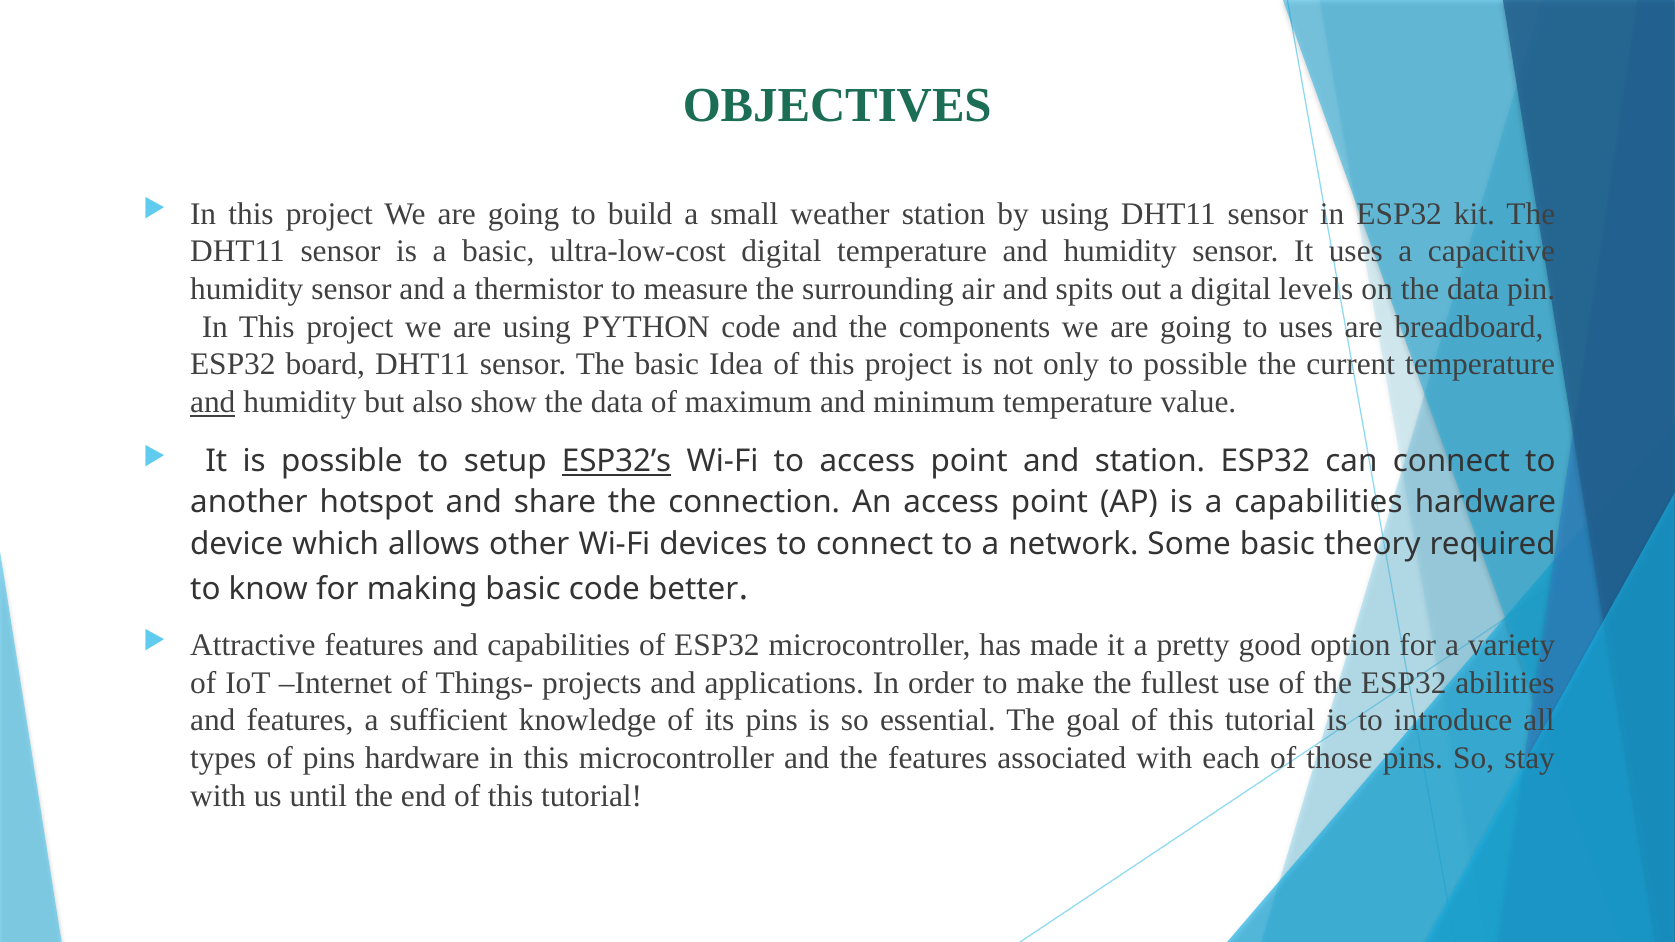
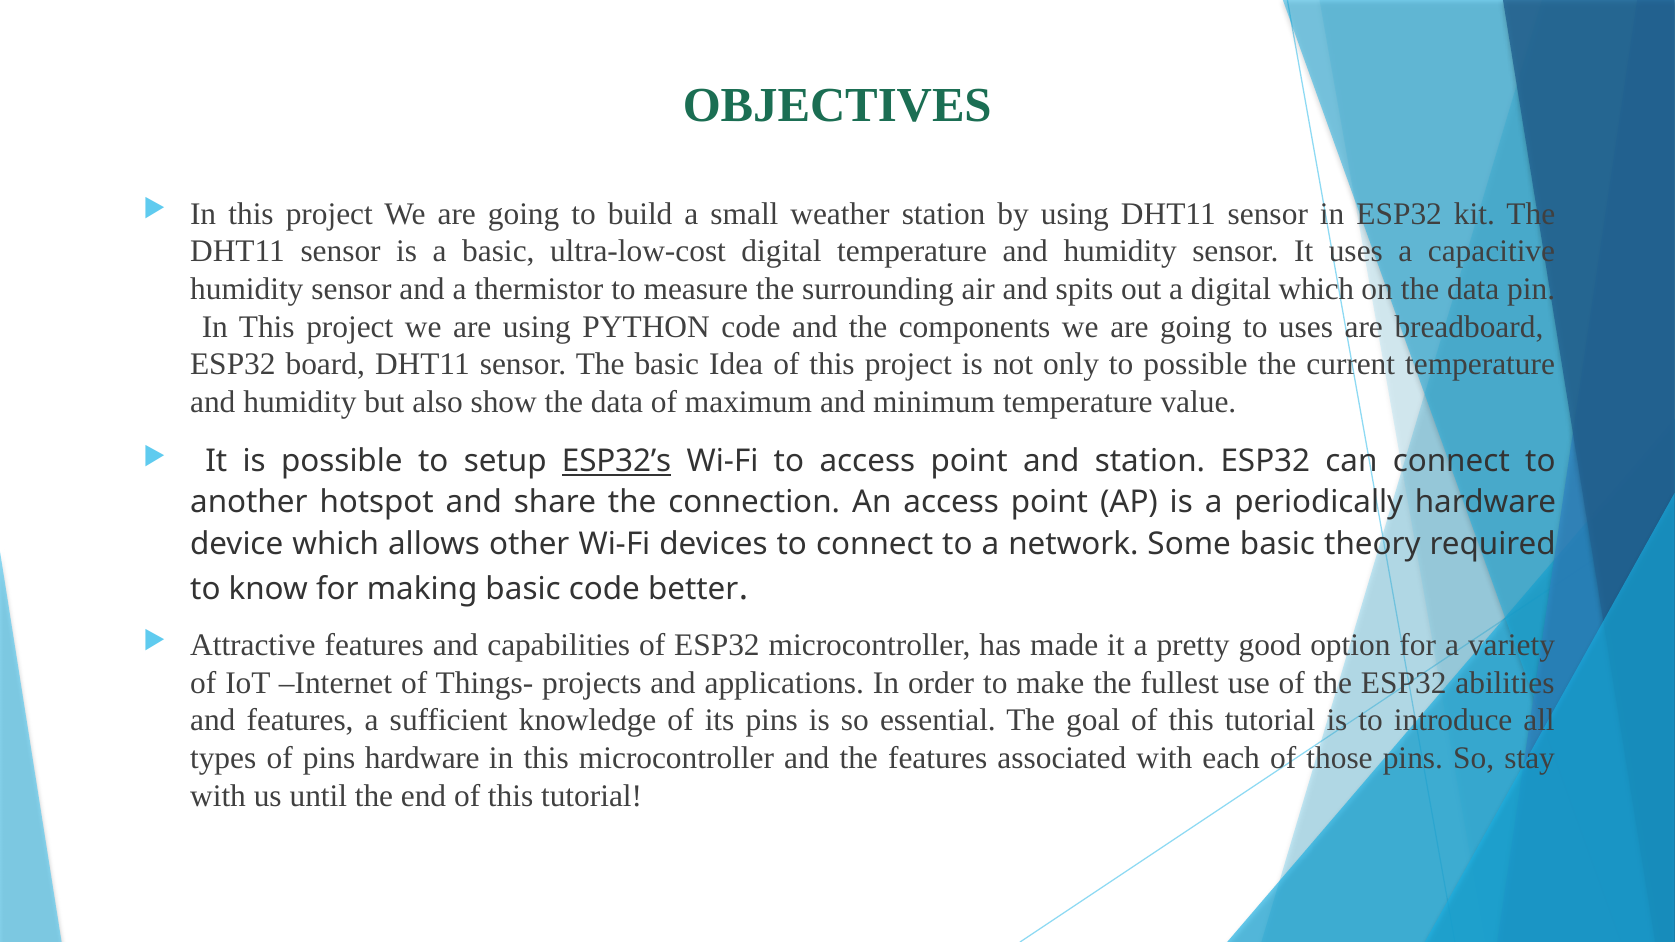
digital levels: levels -> which
and at (213, 402) underline: present -> none
a capabilities: capabilities -> periodically
